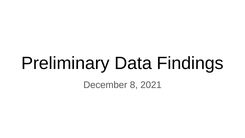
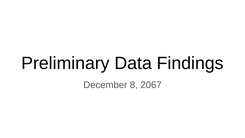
2021: 2021 -> 2067
